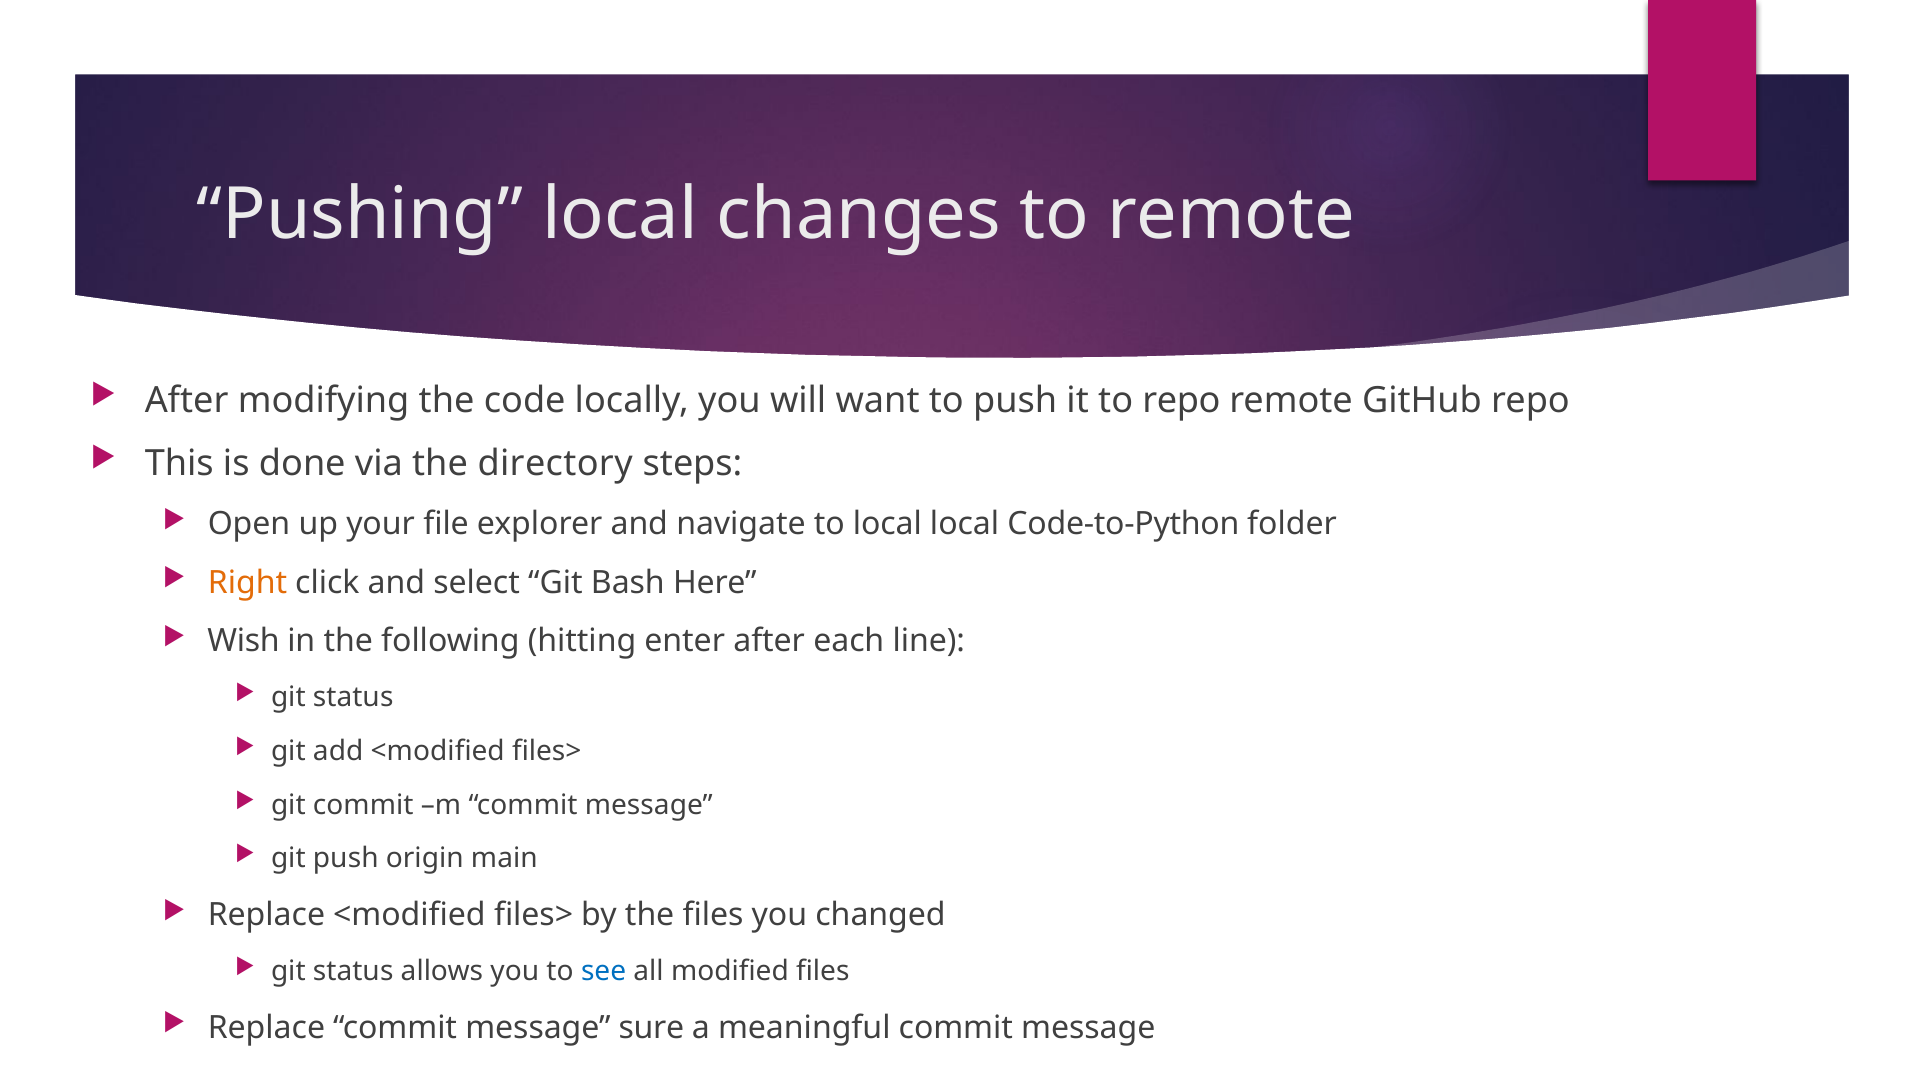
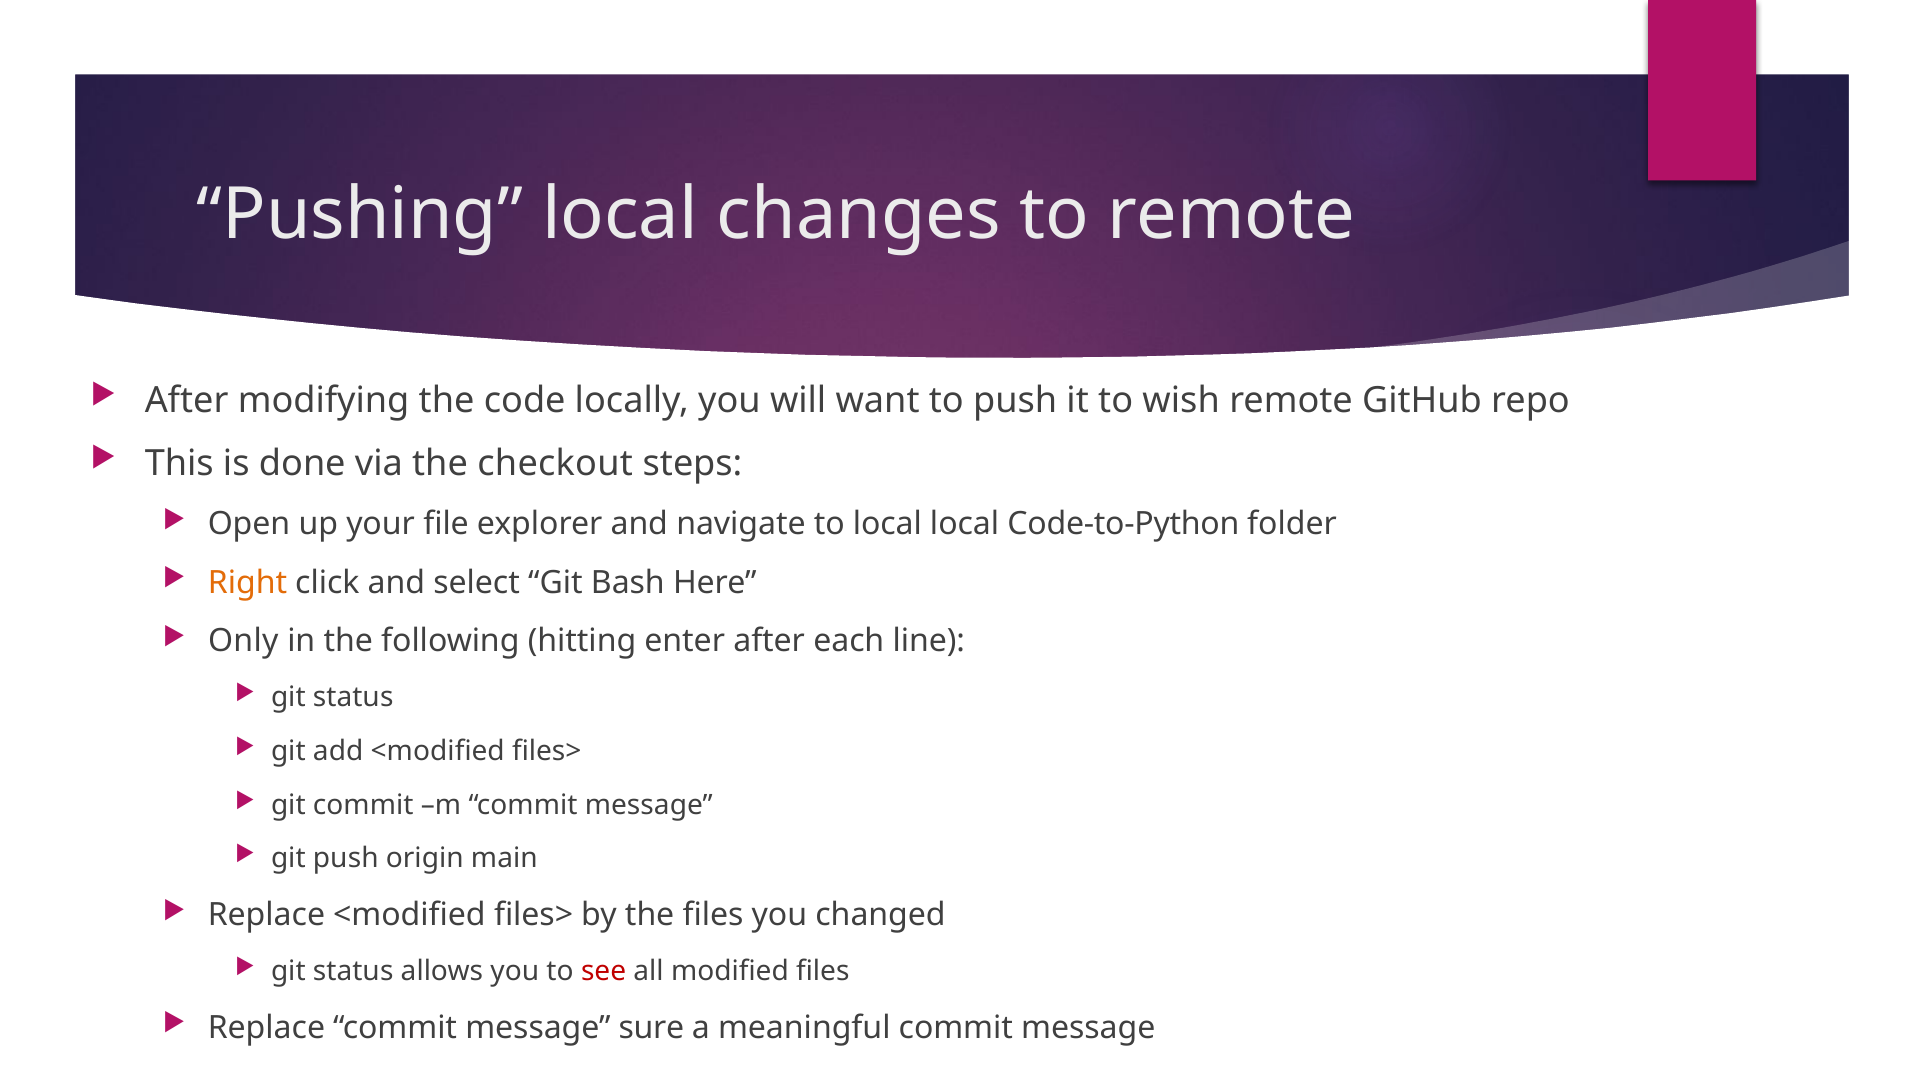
to repo: repo -> wish
directory: directory -> checkout
Wish: Wish -> Only
see colour: blue -> red
